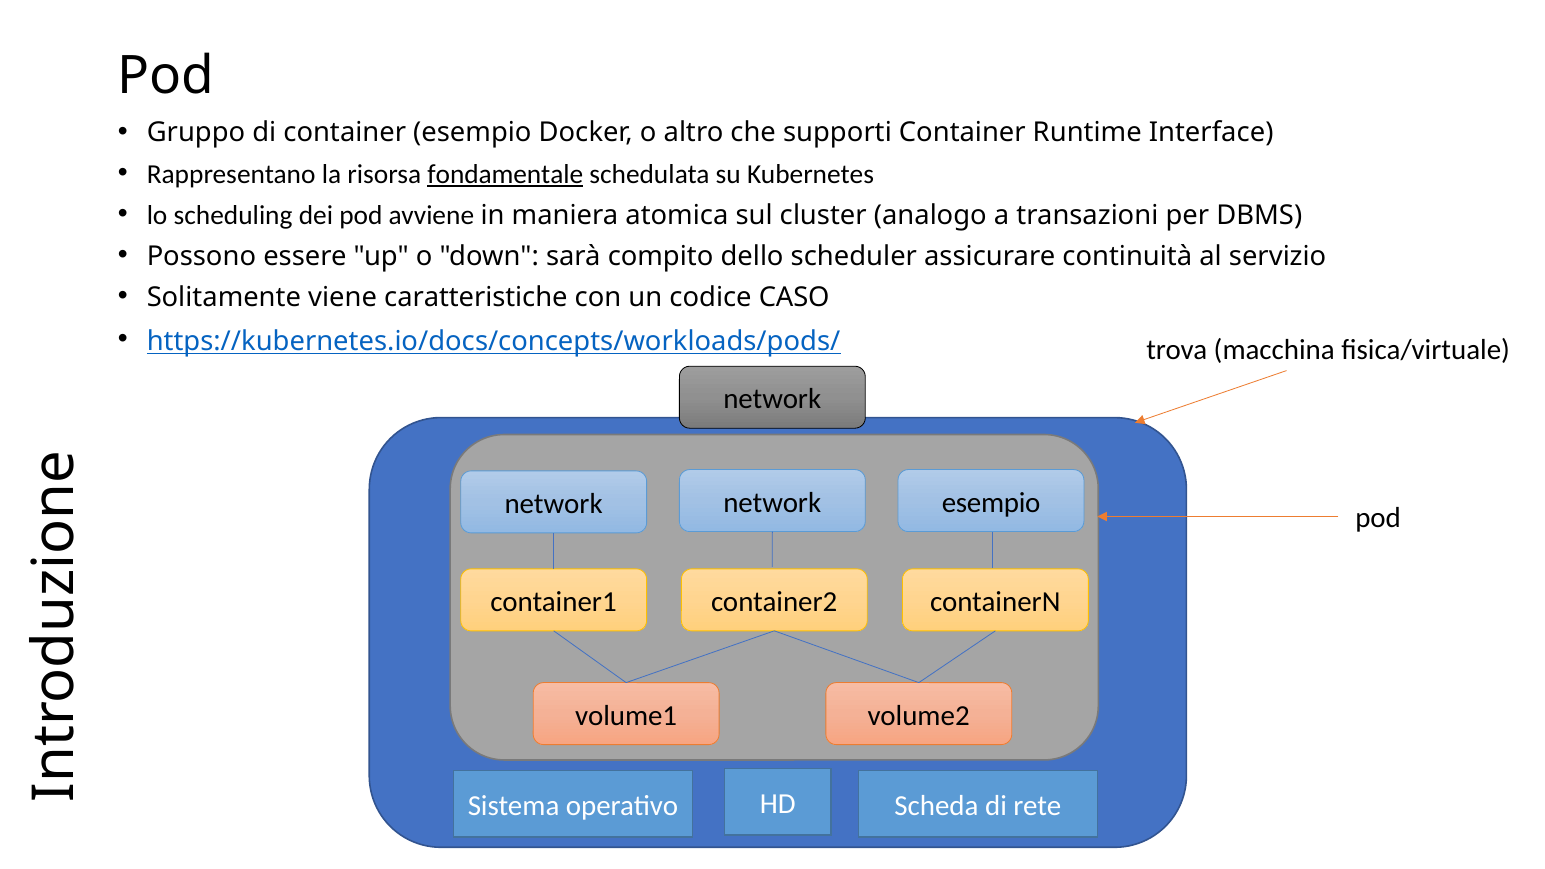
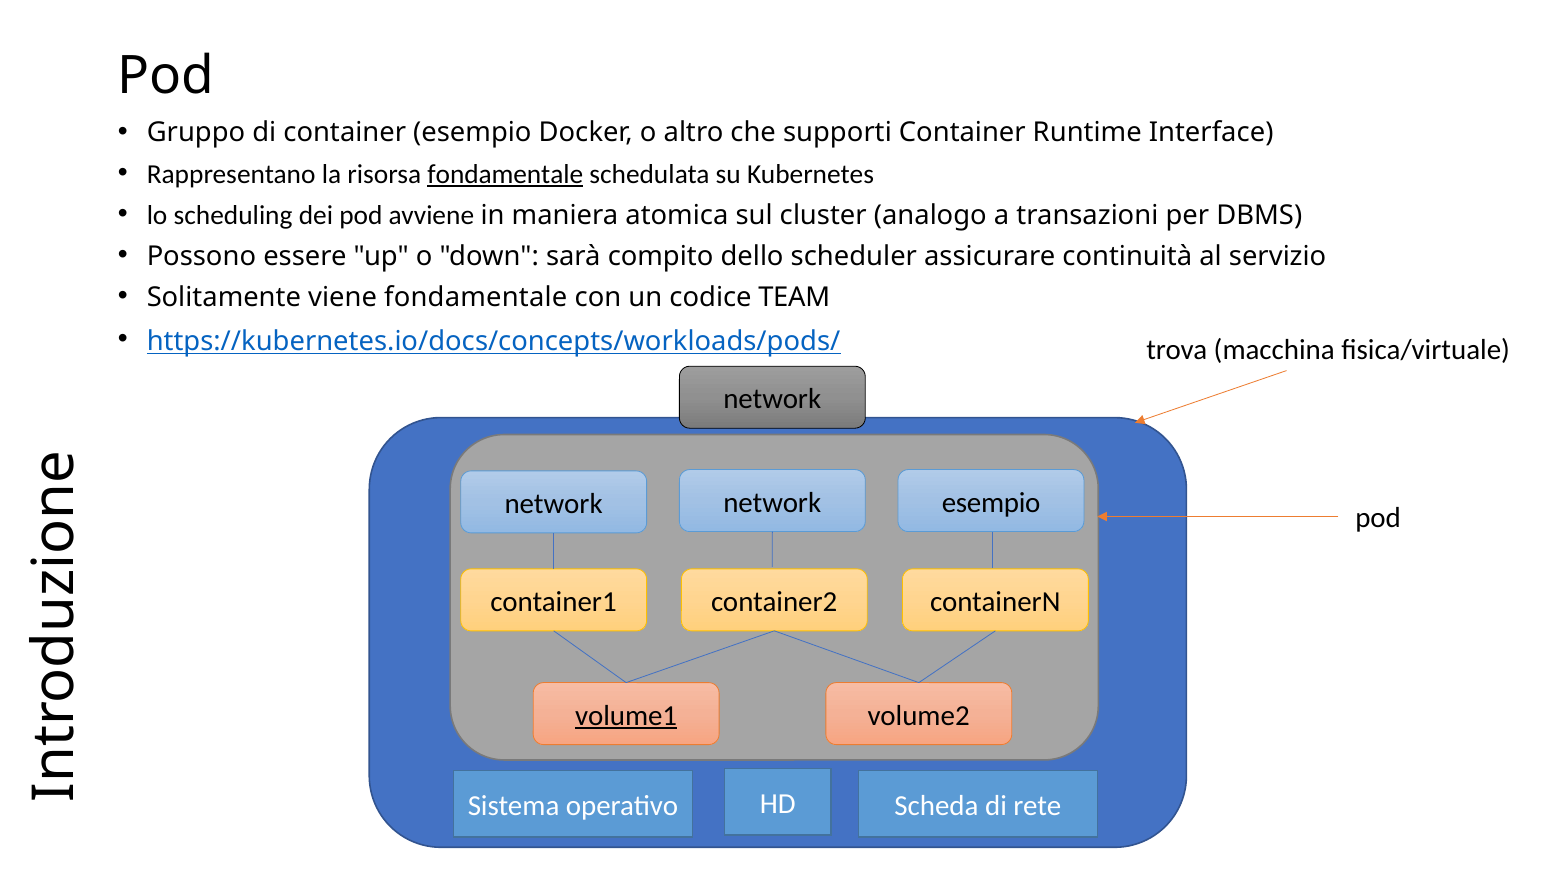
viene caratteristiche: caratteristiche -> fondamentale
CASO: CASO -> TEAM
volume1 underline: none -> present
